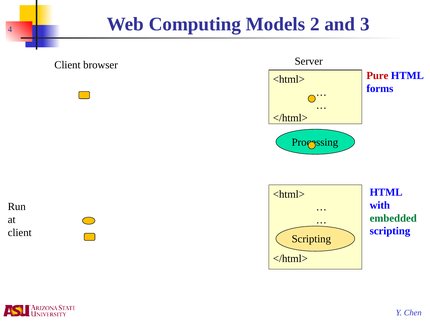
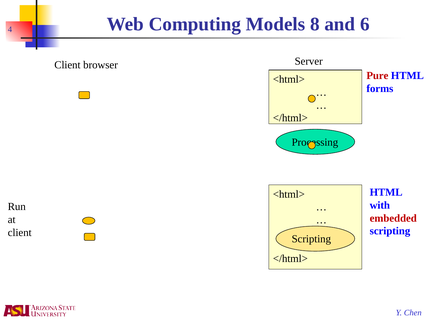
2: 2 -> 8
3: 3 -> 6
embedded colour: green -> red
